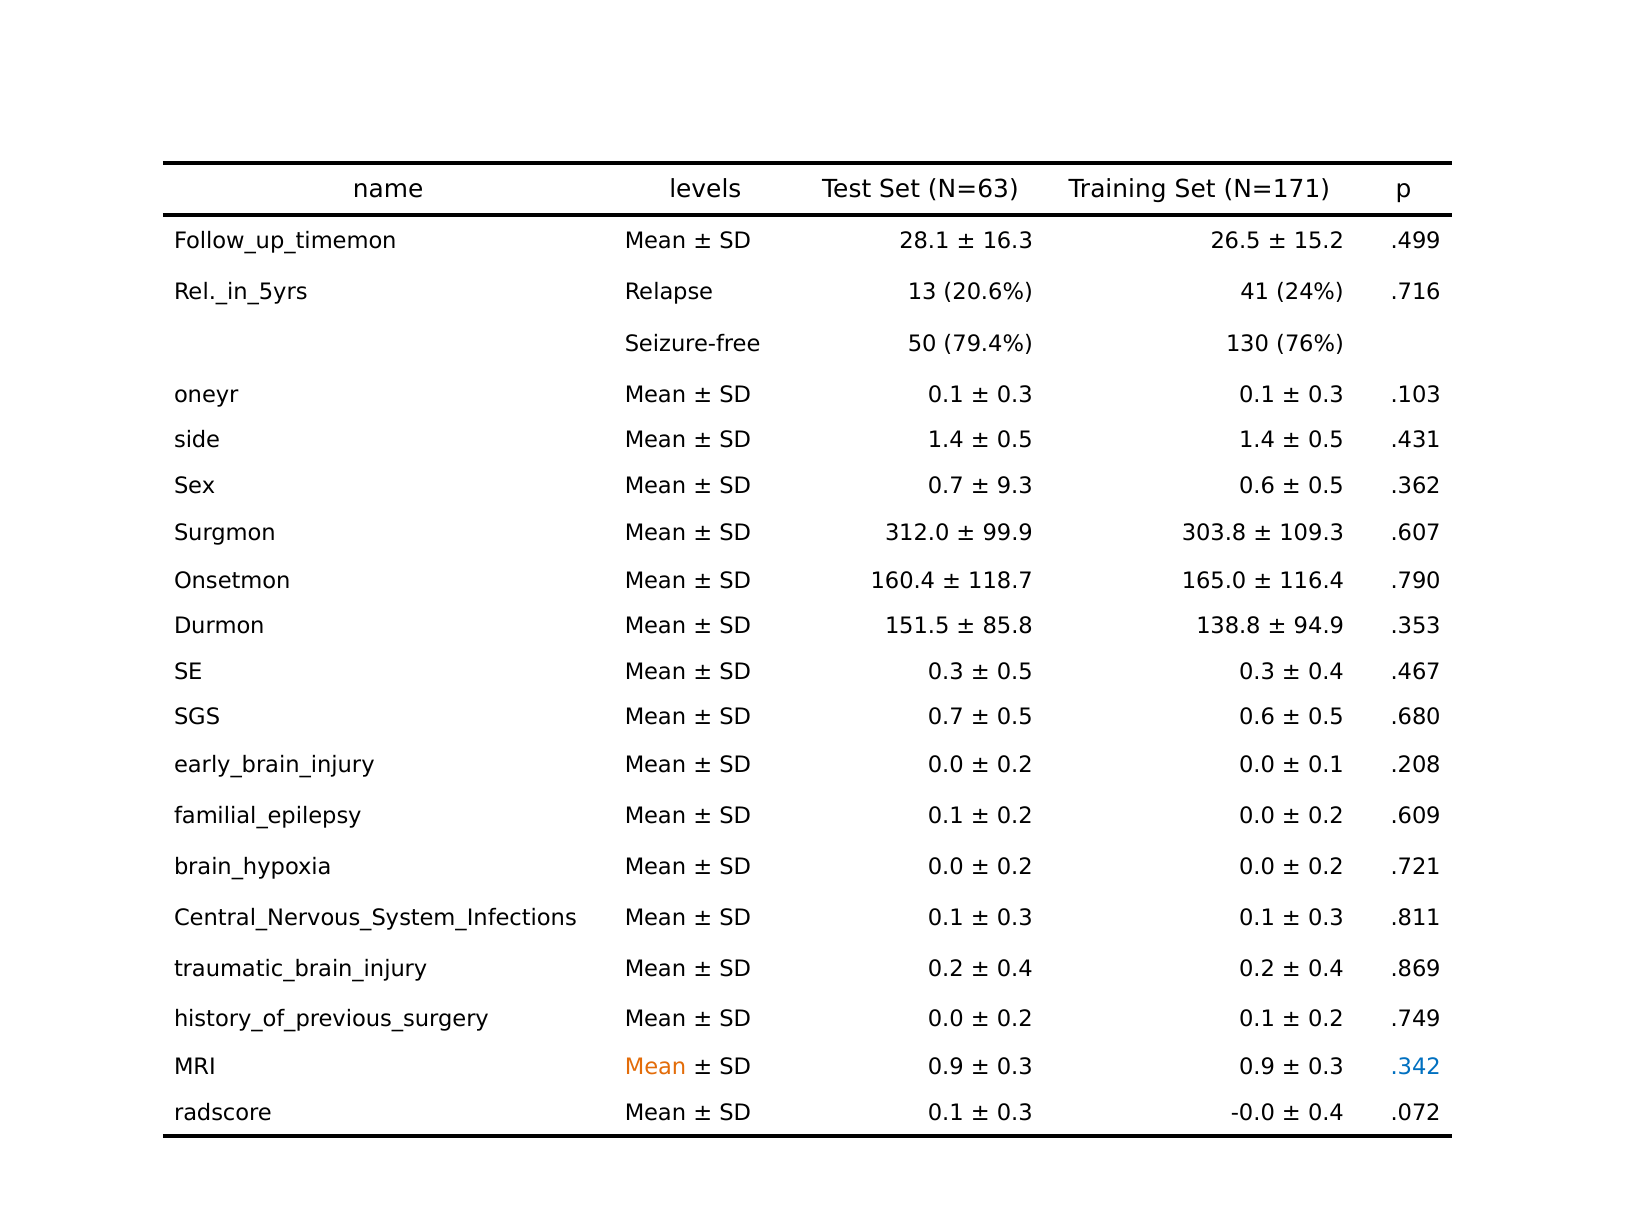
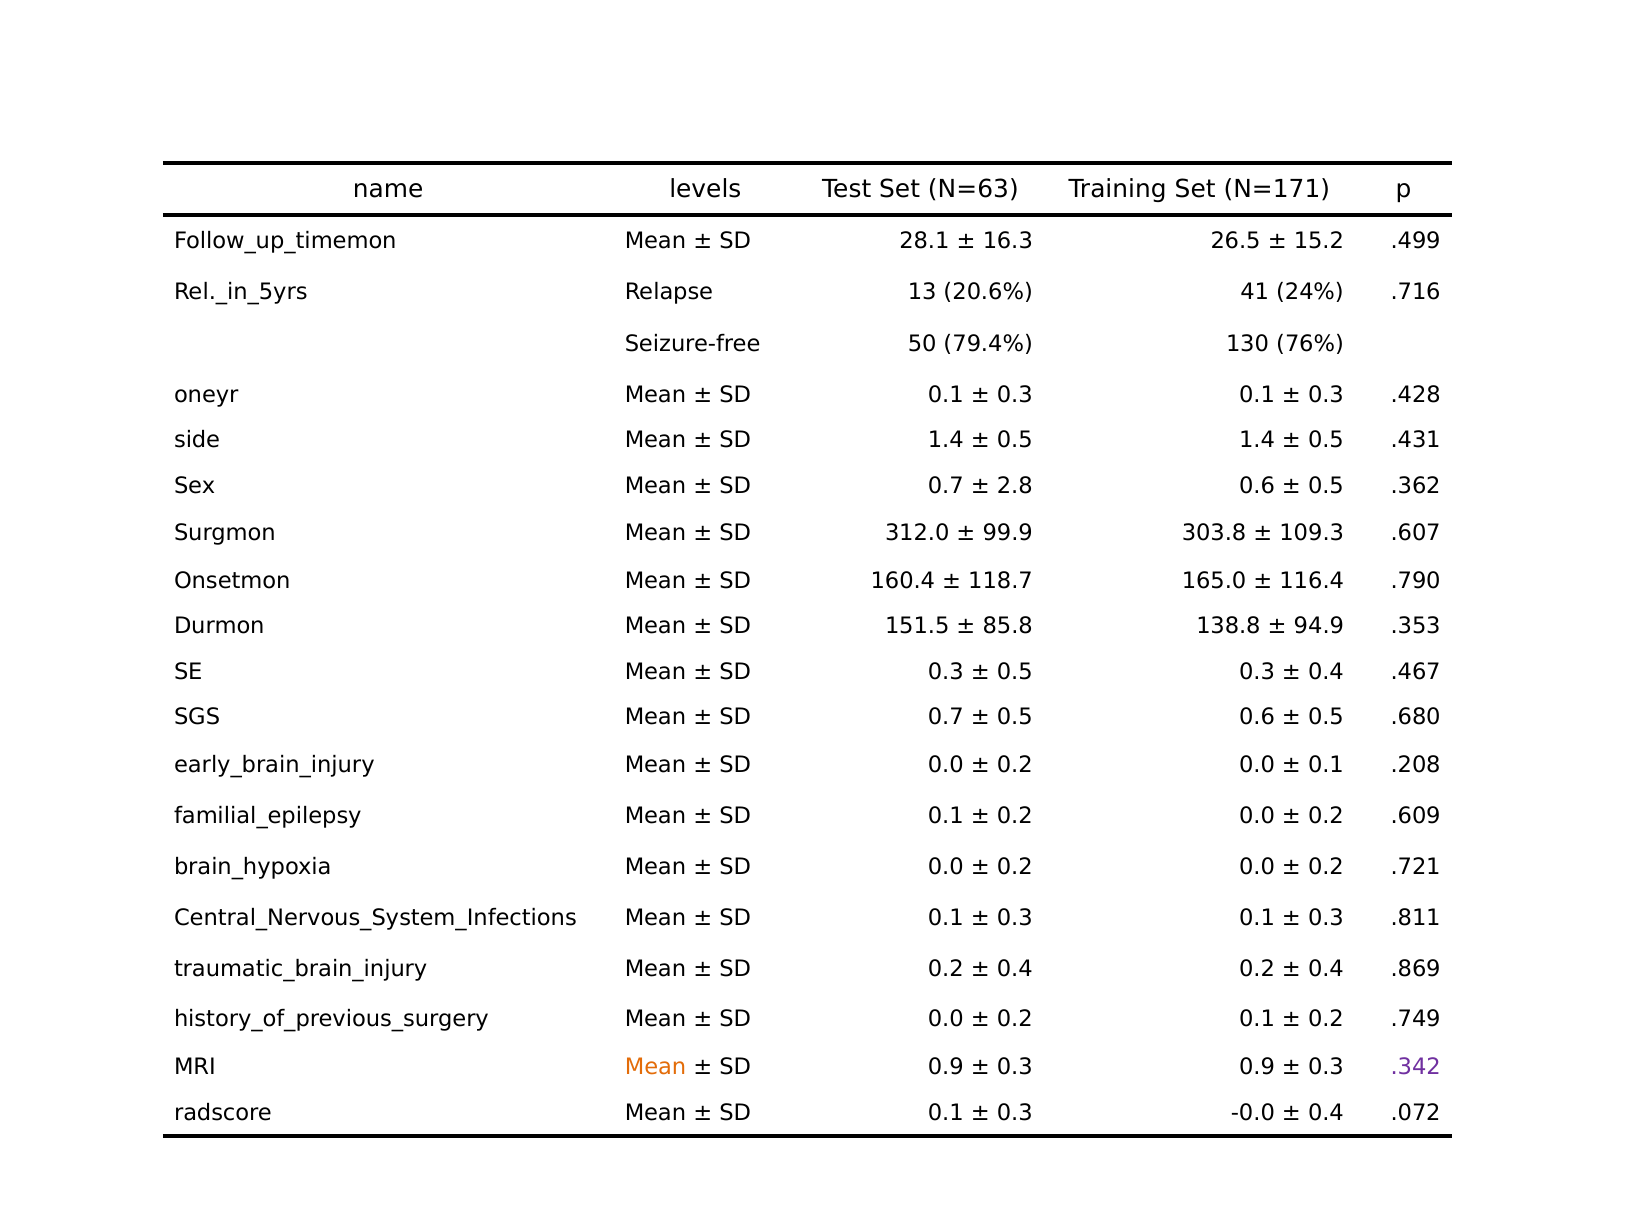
.103: .103 -> .428
9.3: 9.3 -> 2.8
.342 colour: blue -> purple
